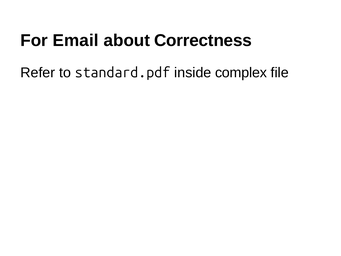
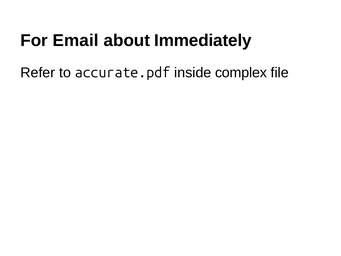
Correctness: Correctness -> Immediately
standard.pdf: standard.pdf -> accurate.pdf
